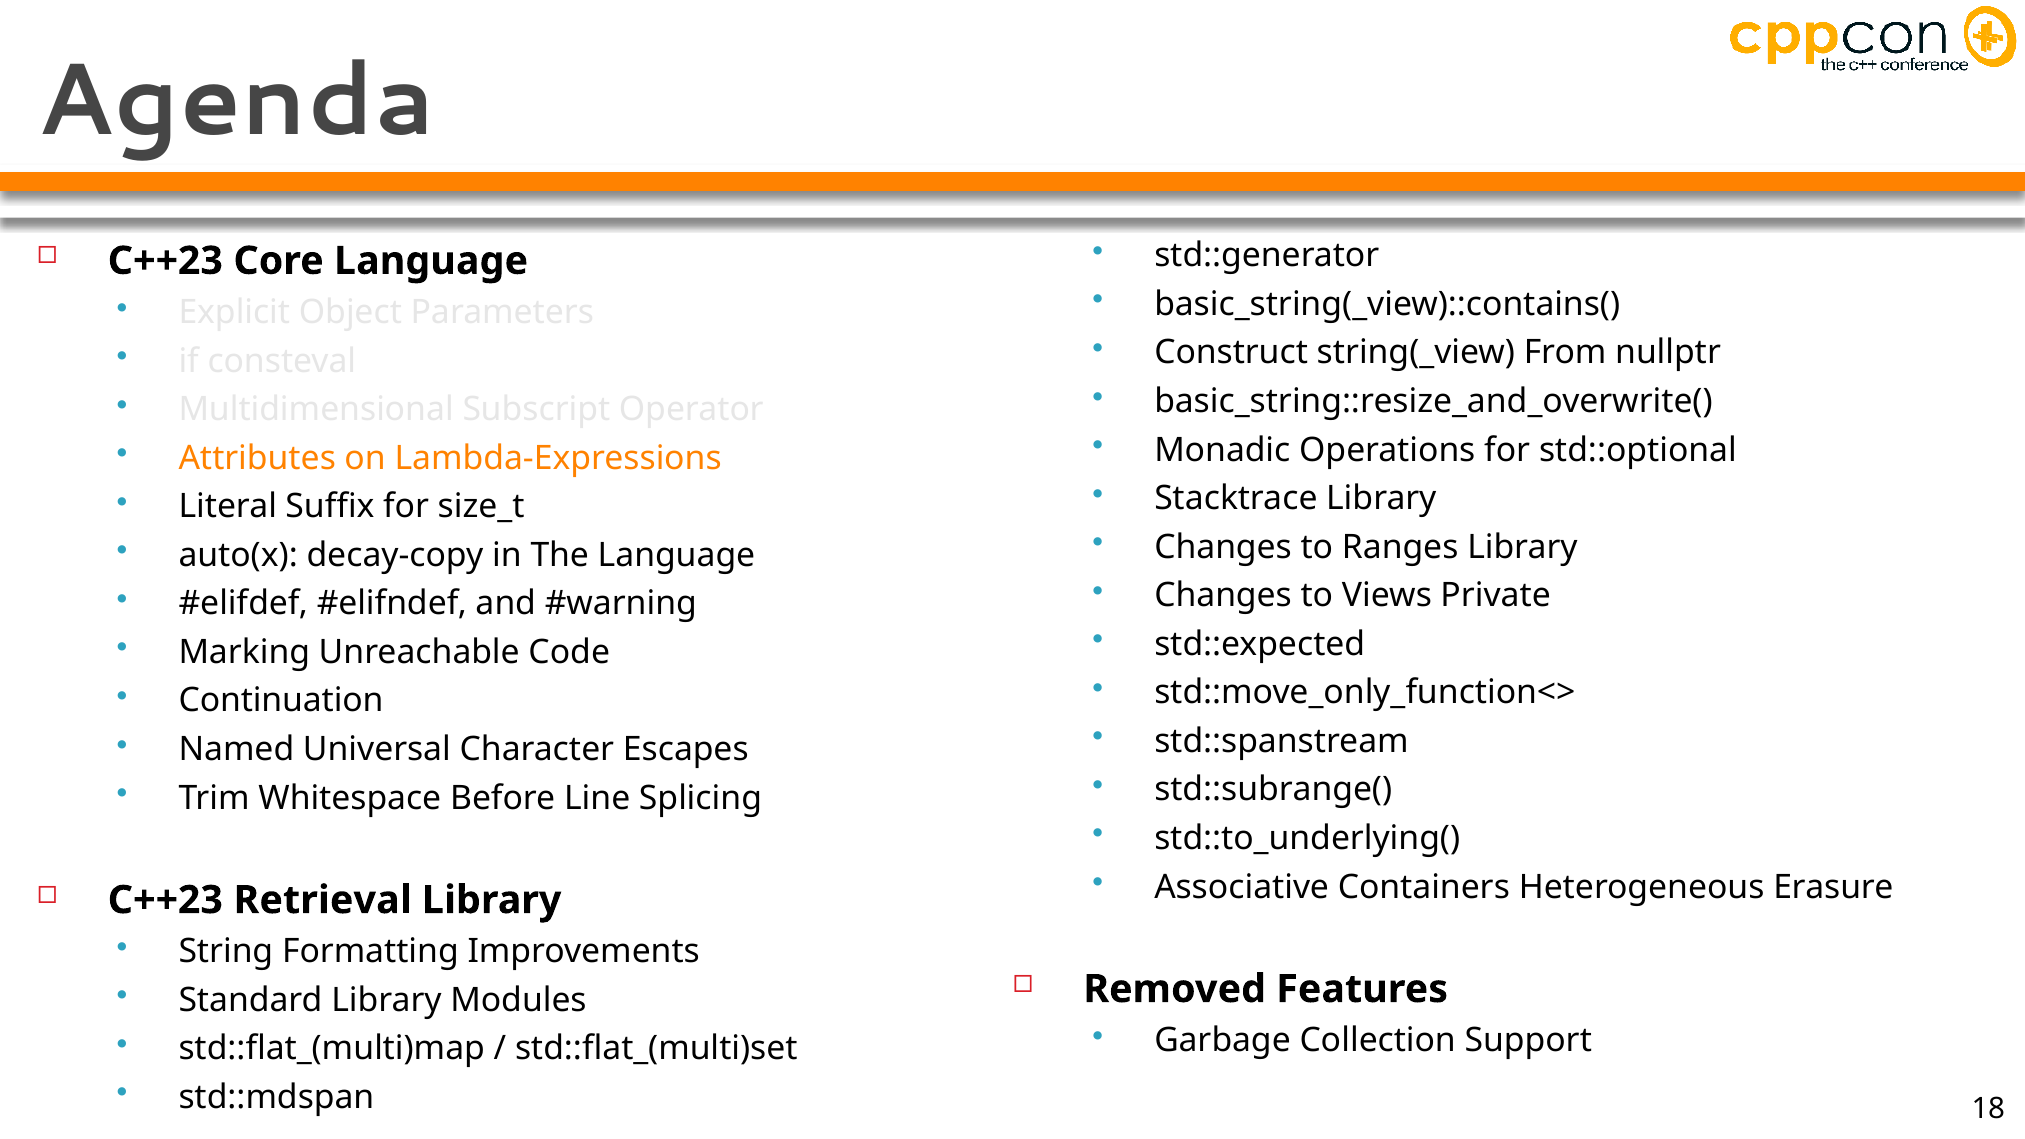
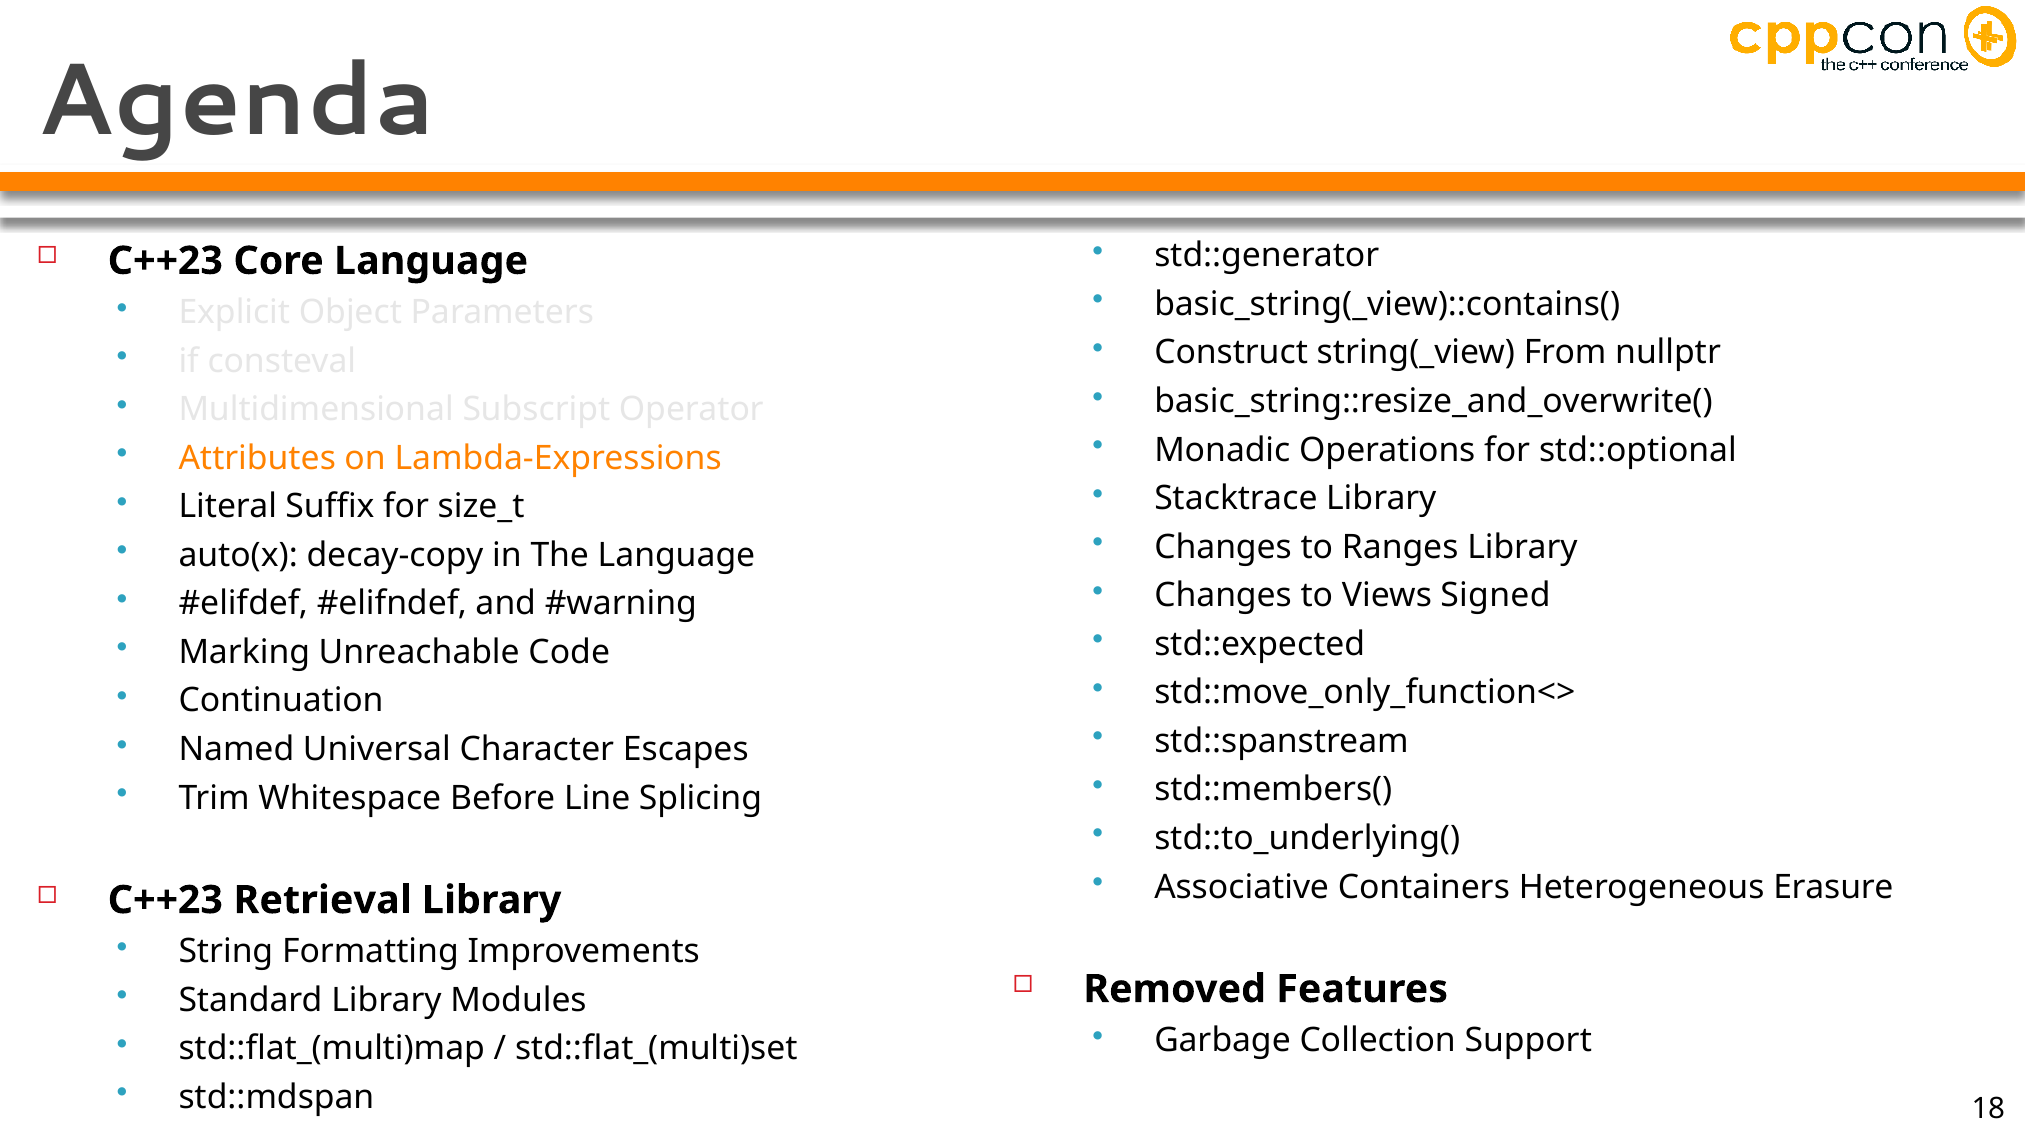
Private: Private -> Signed
std::subrange(: std::subrange( -> std::members(
